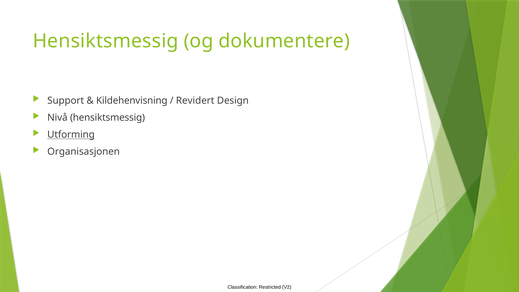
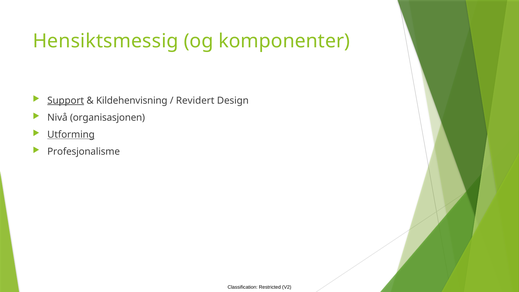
dokumentere: dokumentere -> komponenter
Support underline: none -> present
Nivå hensiktsmessig: hensiktsmessig -> organisasjonen
Organisasjonen: Organisasjonen -> Profesjonalisme
